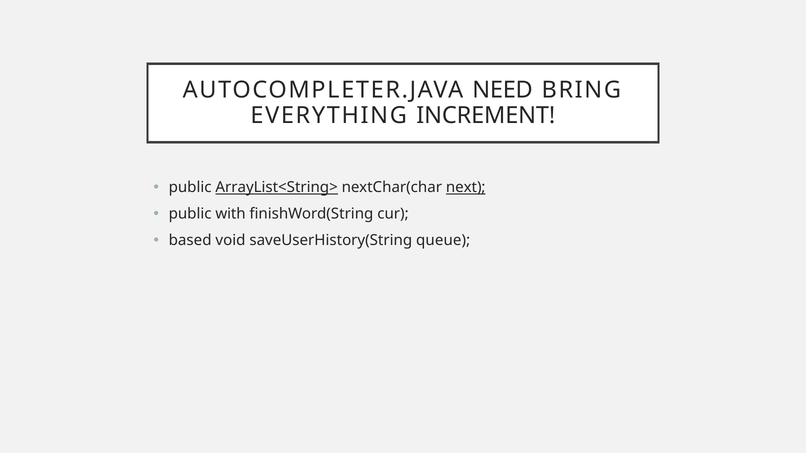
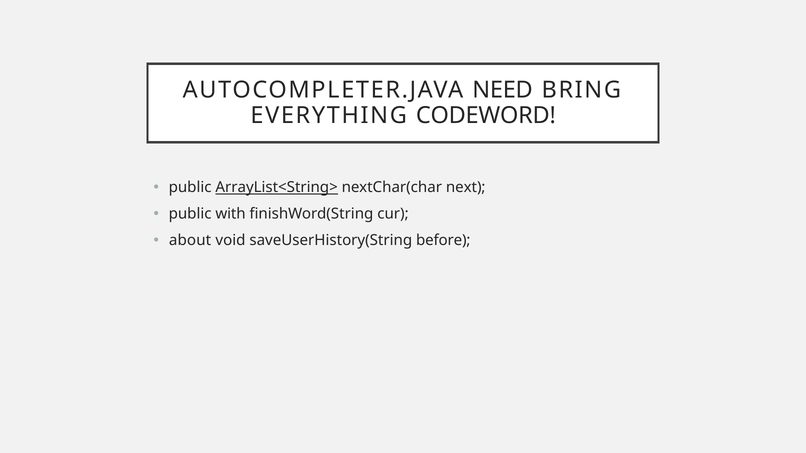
INCREMENT: INCREMENT -> CODEWORD
next underline: present -> none
based: based -> about
queue: queue -> before
